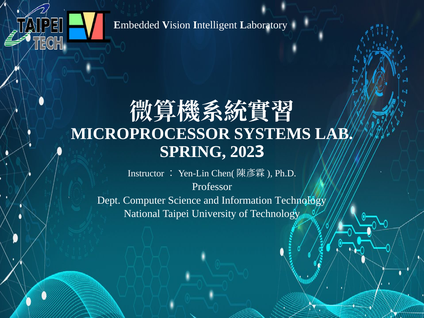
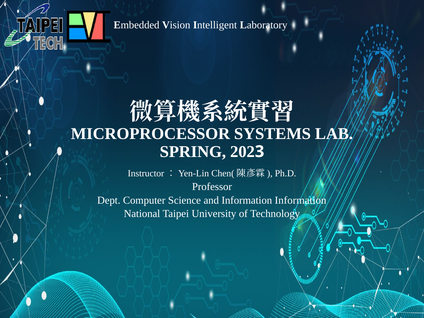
Information Technology: Technology -> Information
